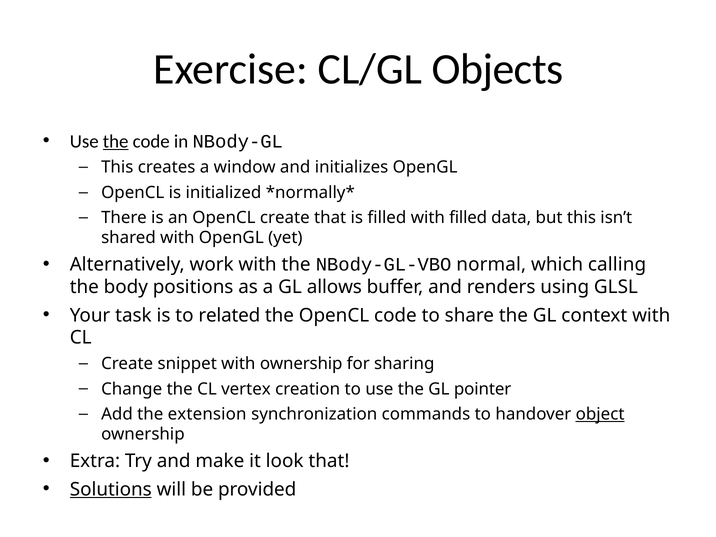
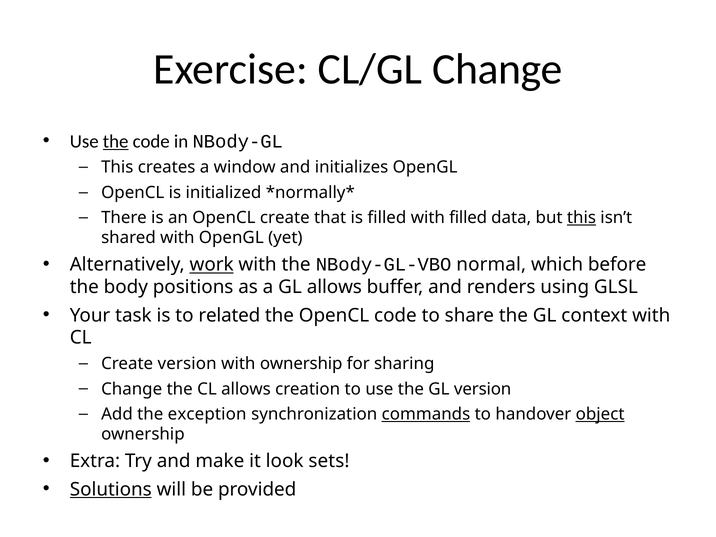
CL/GL Objects: Objects -> Change
this at (582, 218) underline: none -> present
work underline: none -> present
calling: calling -> before
Create snippet: snippet -> version
CL vertex: vertex -> allows
GL pointer: pointer -> version
extension: extension -> exception
commands underline: none -> present
look that: that -> sets
